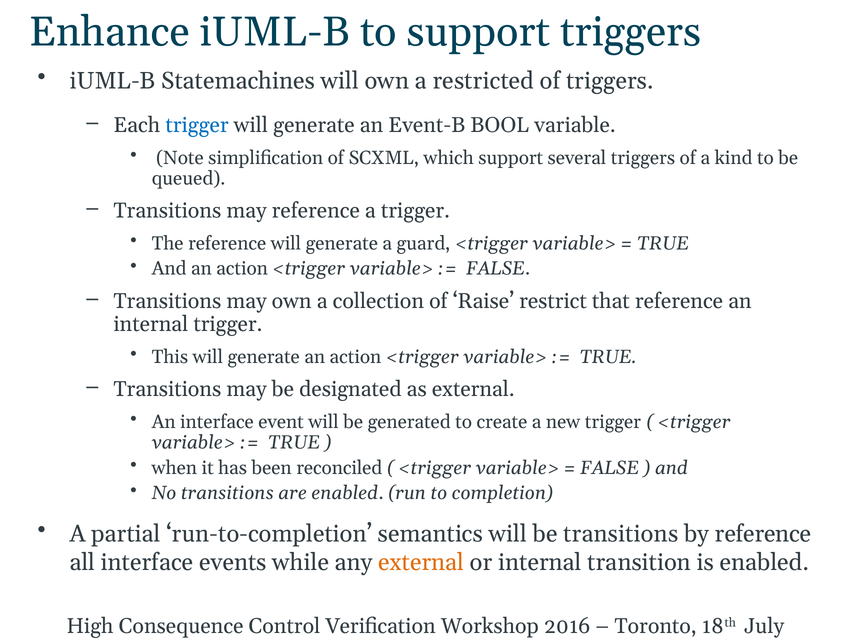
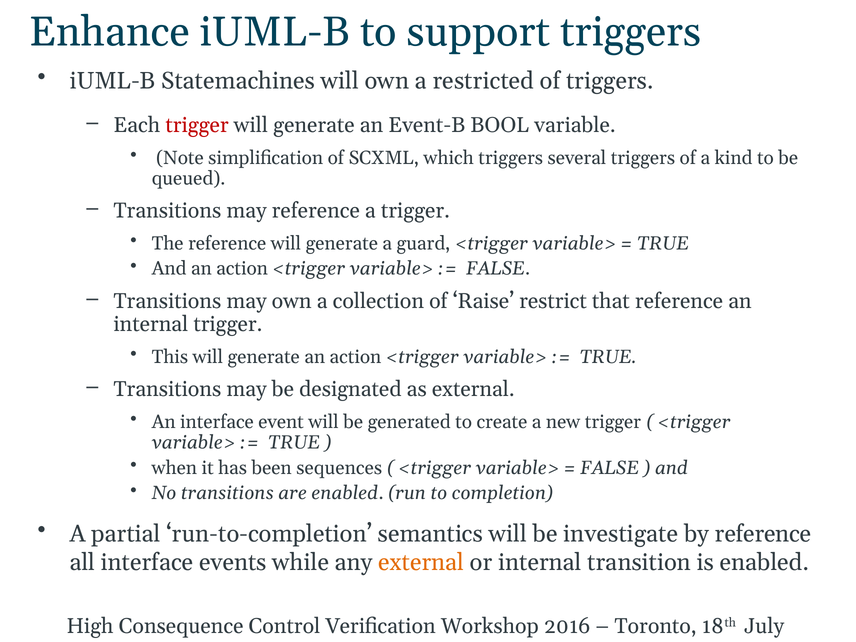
trigger at (197, 125) colour: blue -> red
which support: support -> triggers
reconciled: reconciled -> sequences
be transitions: transitions -> investigate
